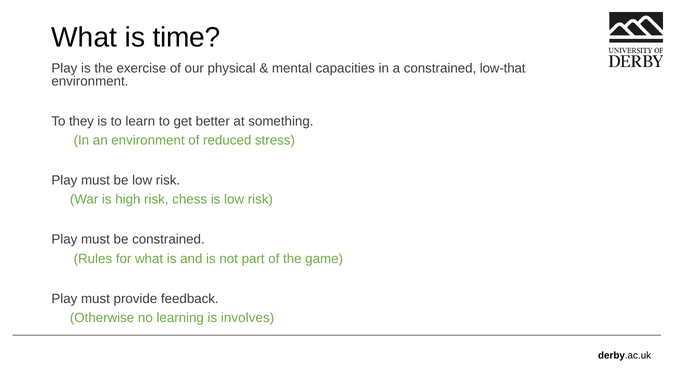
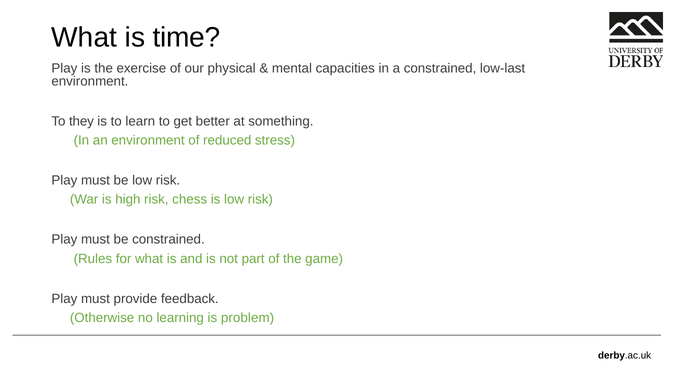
low-that: low-that -> low-last
involves: involves -> problem
